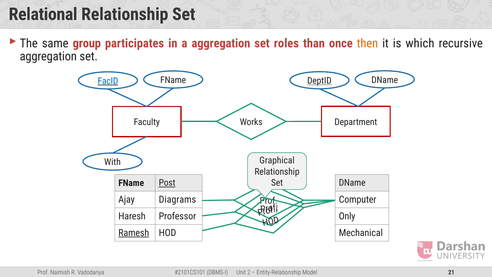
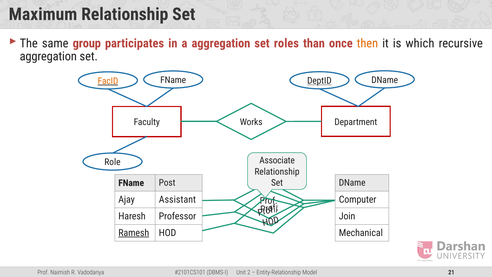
Relational: Relational -> Maximum
FacID colour: blue -> orange
Graphical: Graphical -> Associate
With: With -> Role
Post underline: present -> none
Diagrams: Diagrams -> Assistant
Only: Only -> Join
